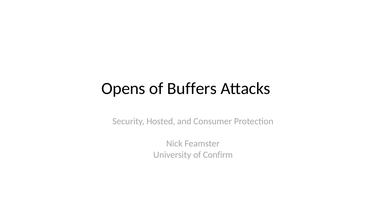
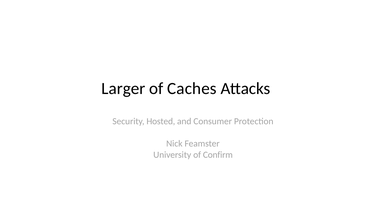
Opens: Opens -> Larger
Buffers: Buffers -> Caches
